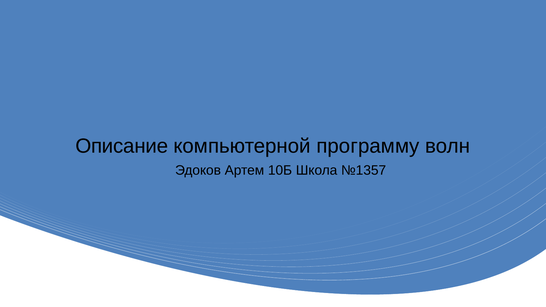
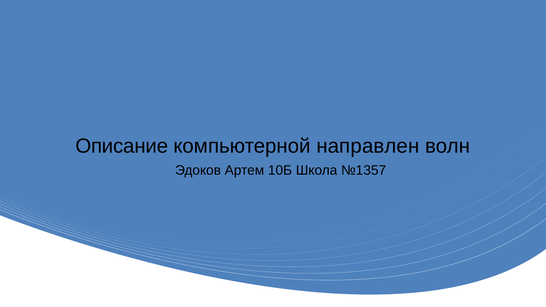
программу: программу -> направлен
